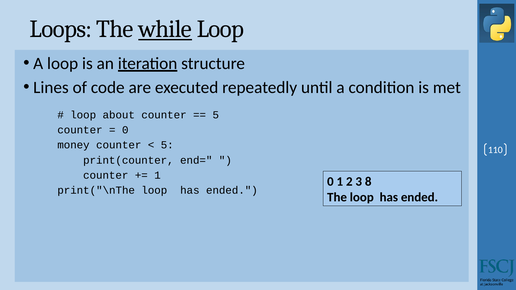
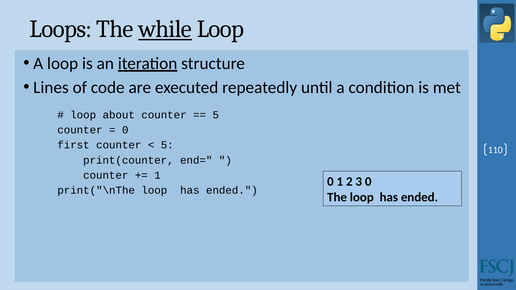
money: money -> first
3 8: 8 -> 0
